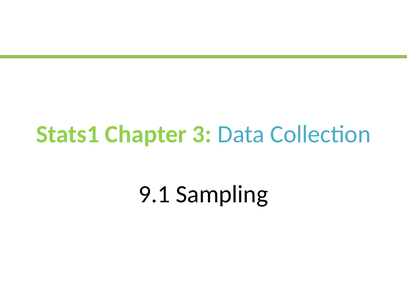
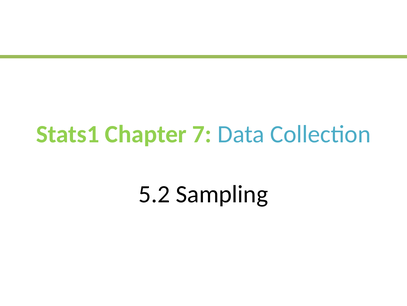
3: 3 -> 7
9.1: 9.1 -> 5.2
